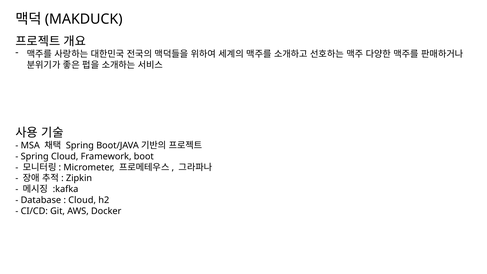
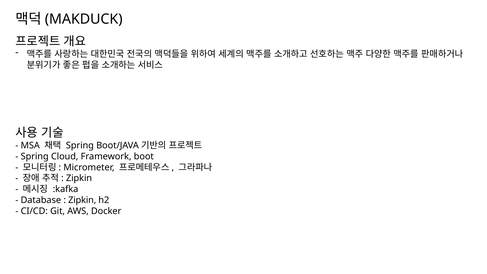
Cloud at (82, 200): Cloud -> Zipkin
